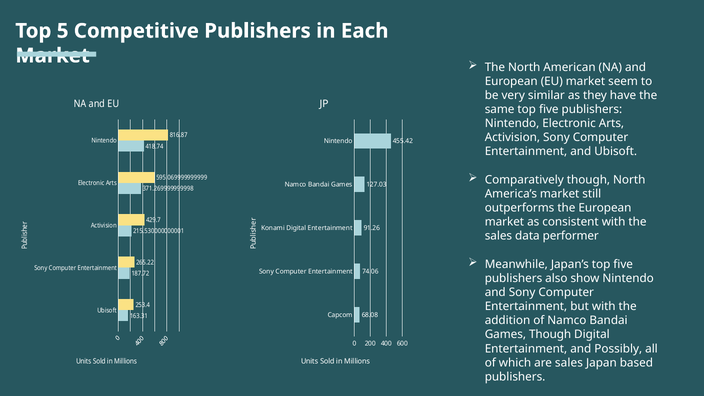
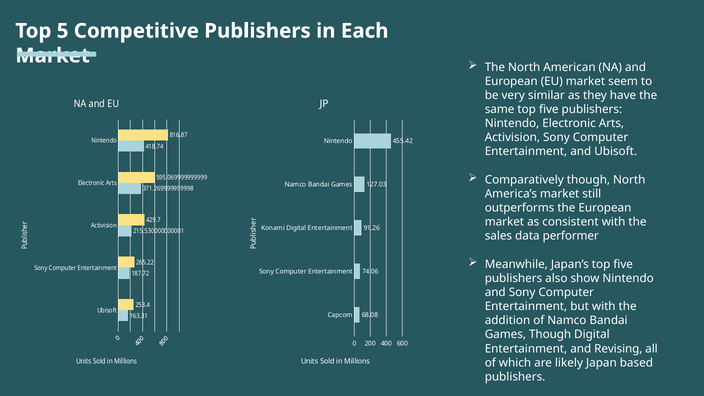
Possibly: Possibly -> Revising
are sales: sales -> likely
